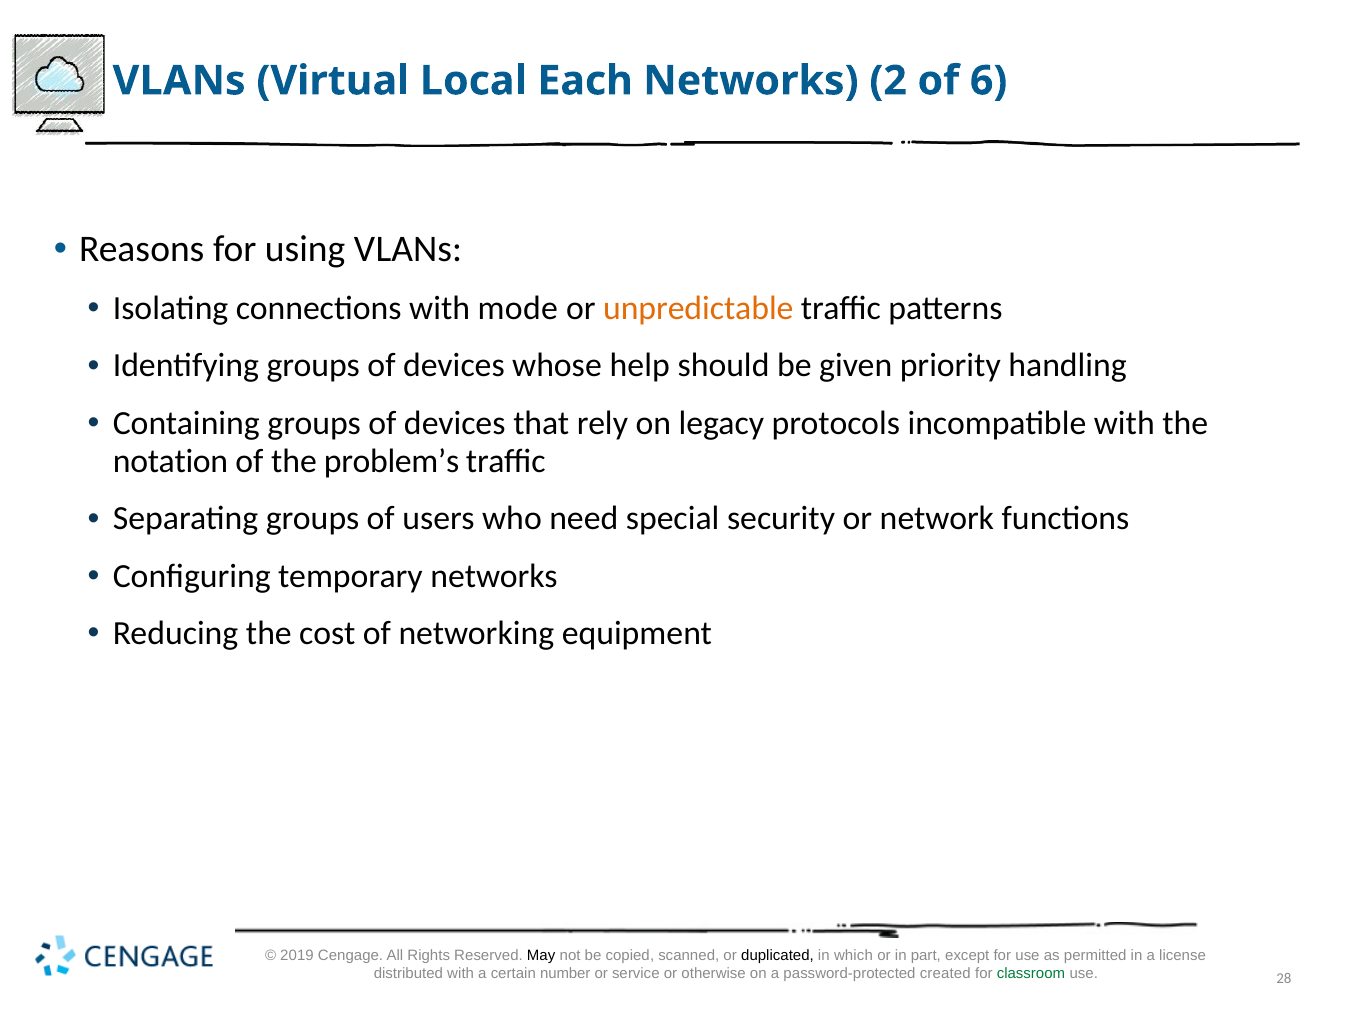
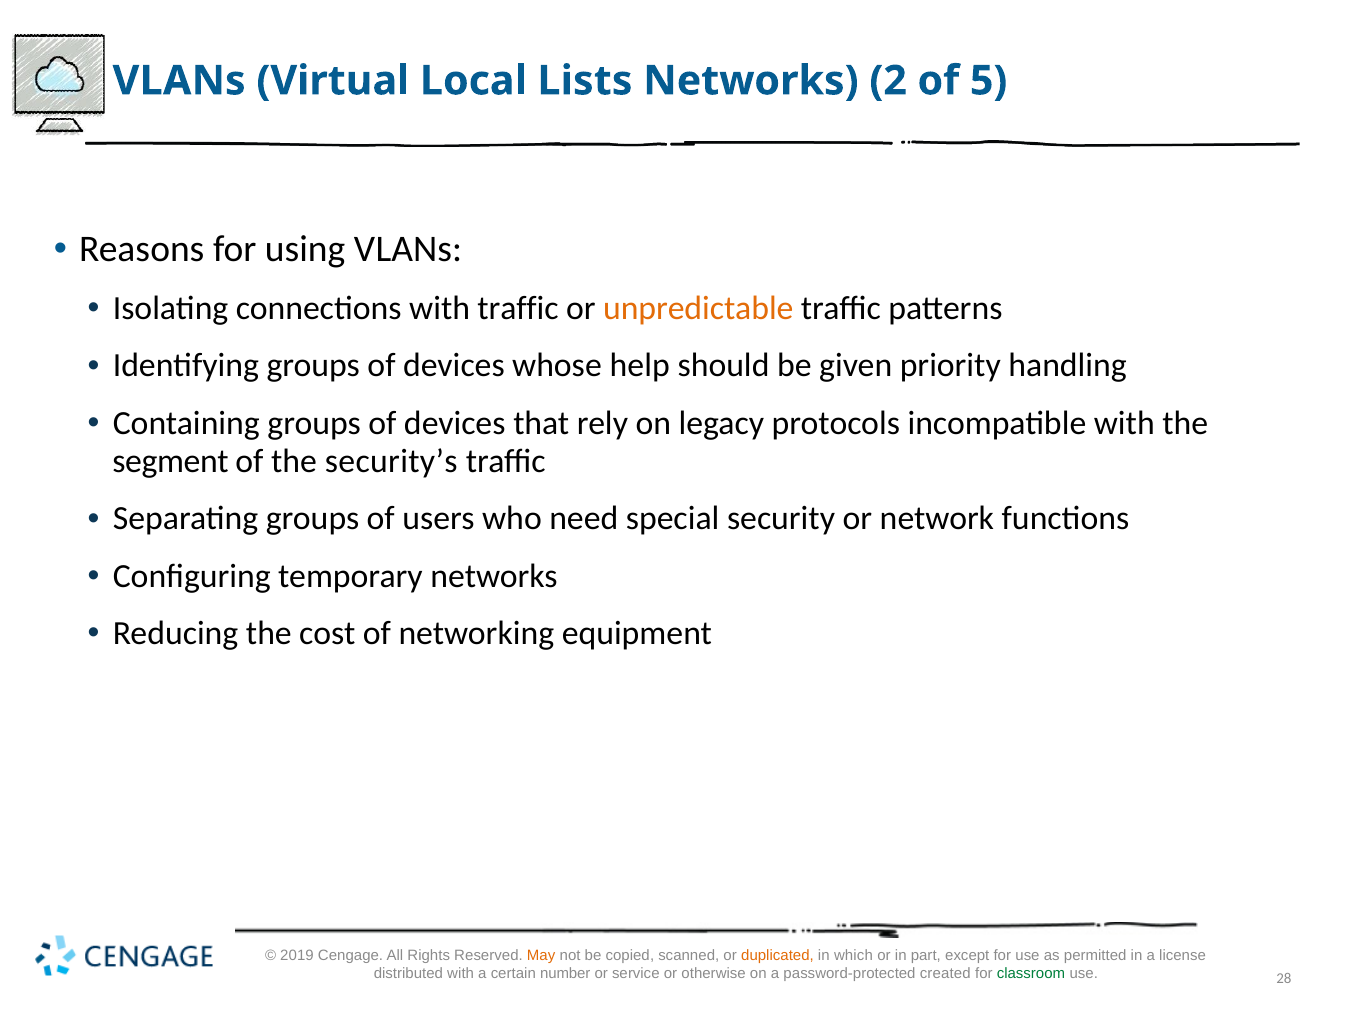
Each: Each -> Lists
6: 6 -> 5
with mode: mode -> traffic
notation: notation -> segment
problem’s: problem’s -> security’s
May colour: black -> orange
duplicated colour: black -> orange
